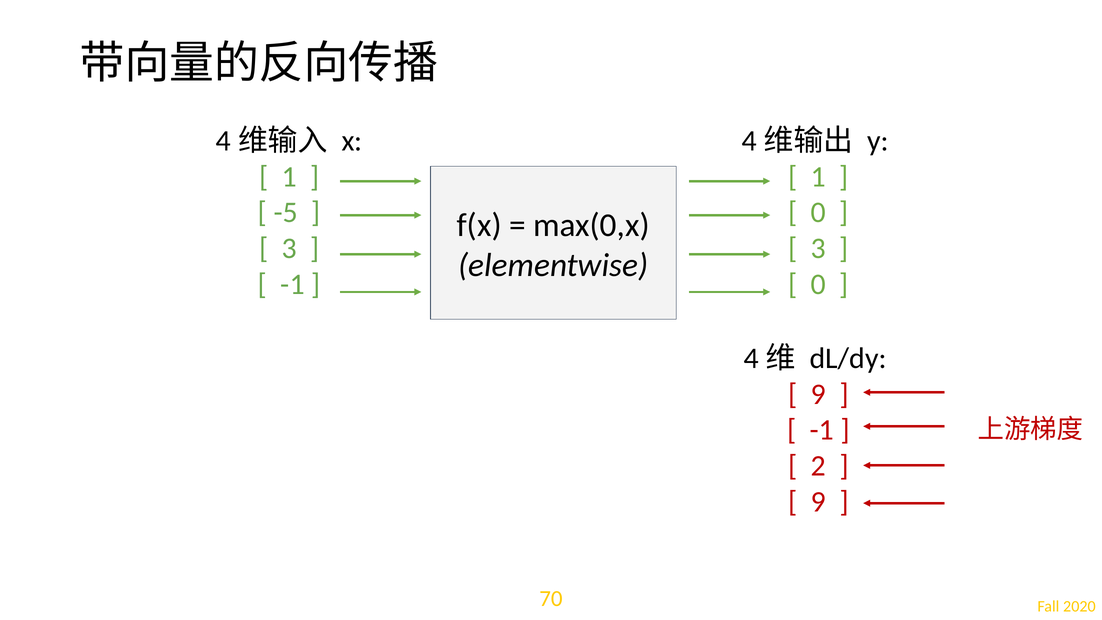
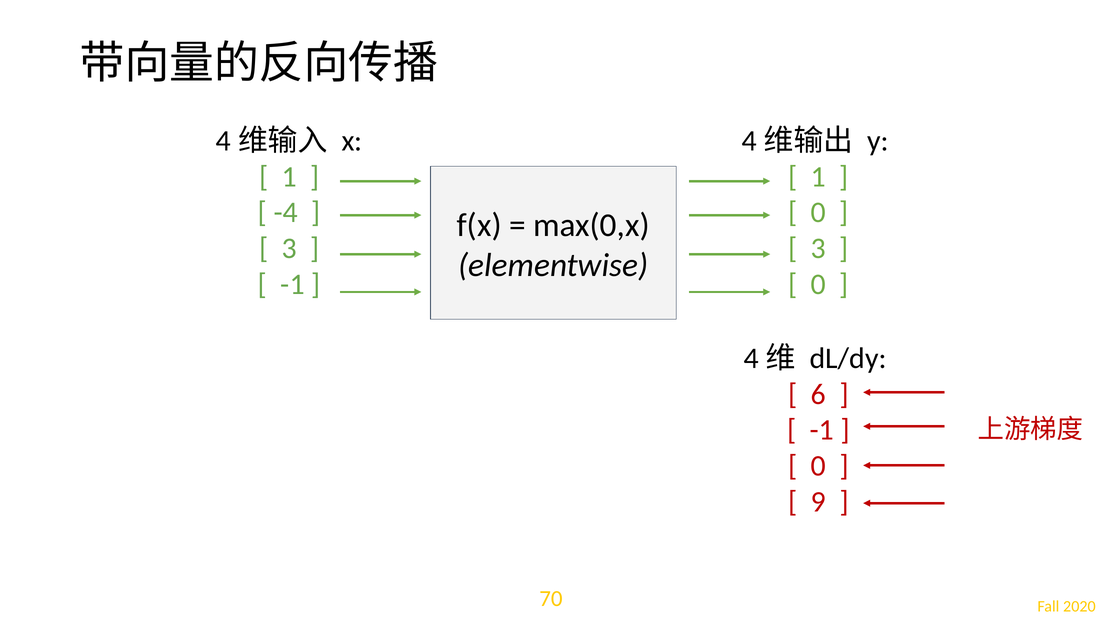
-5: -5 -> -4
9 at (818, 394): 9 -> 6
2 at (818, 466): 2 -> 0
